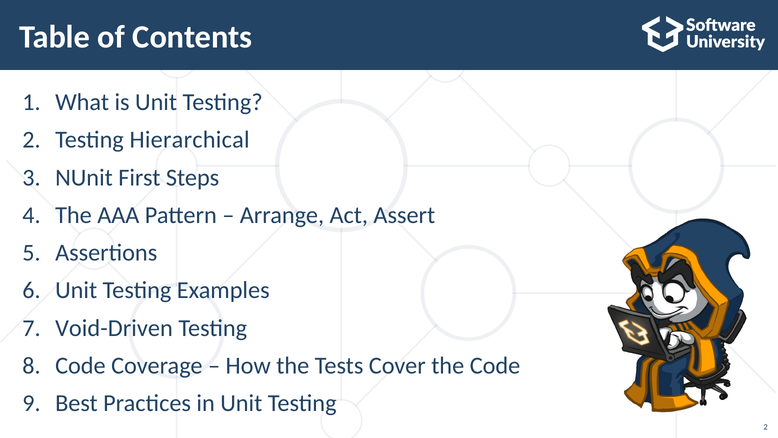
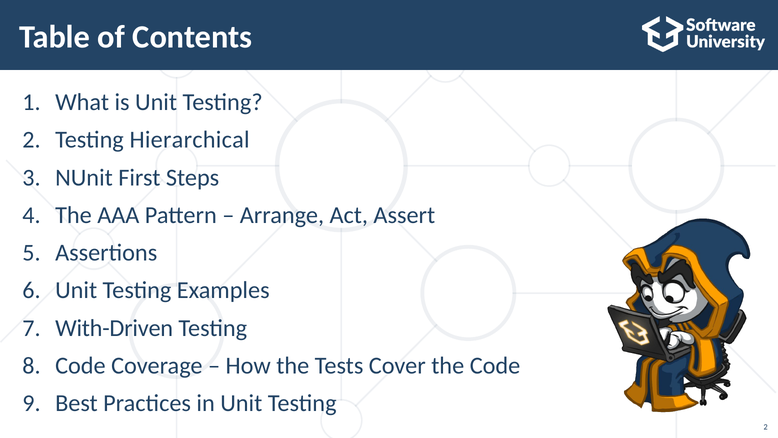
Void-Driven: Void-Driven -> With-Driven
